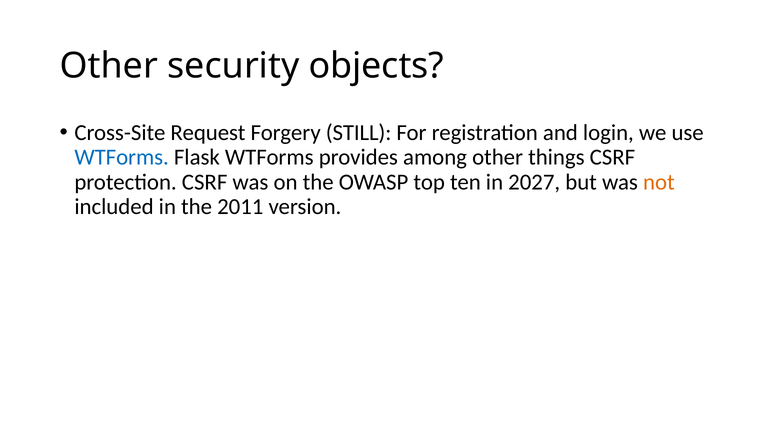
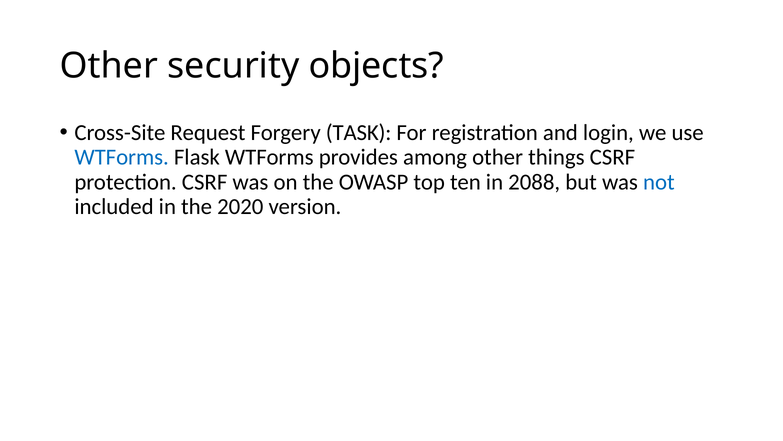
STILL: STILL -> TASK
2027: 2027 -> 2088
not colour: orange -> blue
2011: 2011 -> 2020
